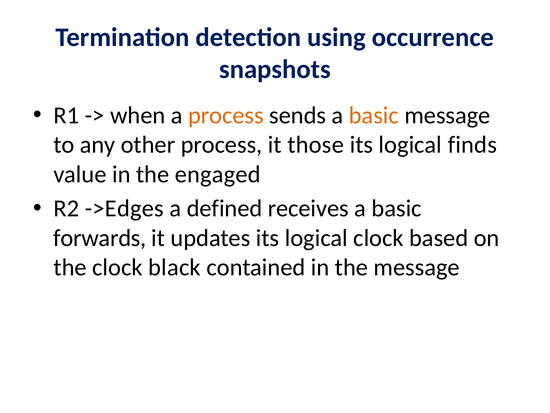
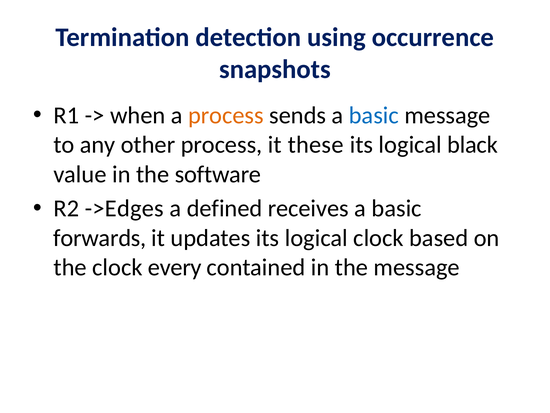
basic at (374, 115) colour: orange -> blue
those: those -> these
finds: finds -> black
engaged: engaged -> software
black: black -> every
